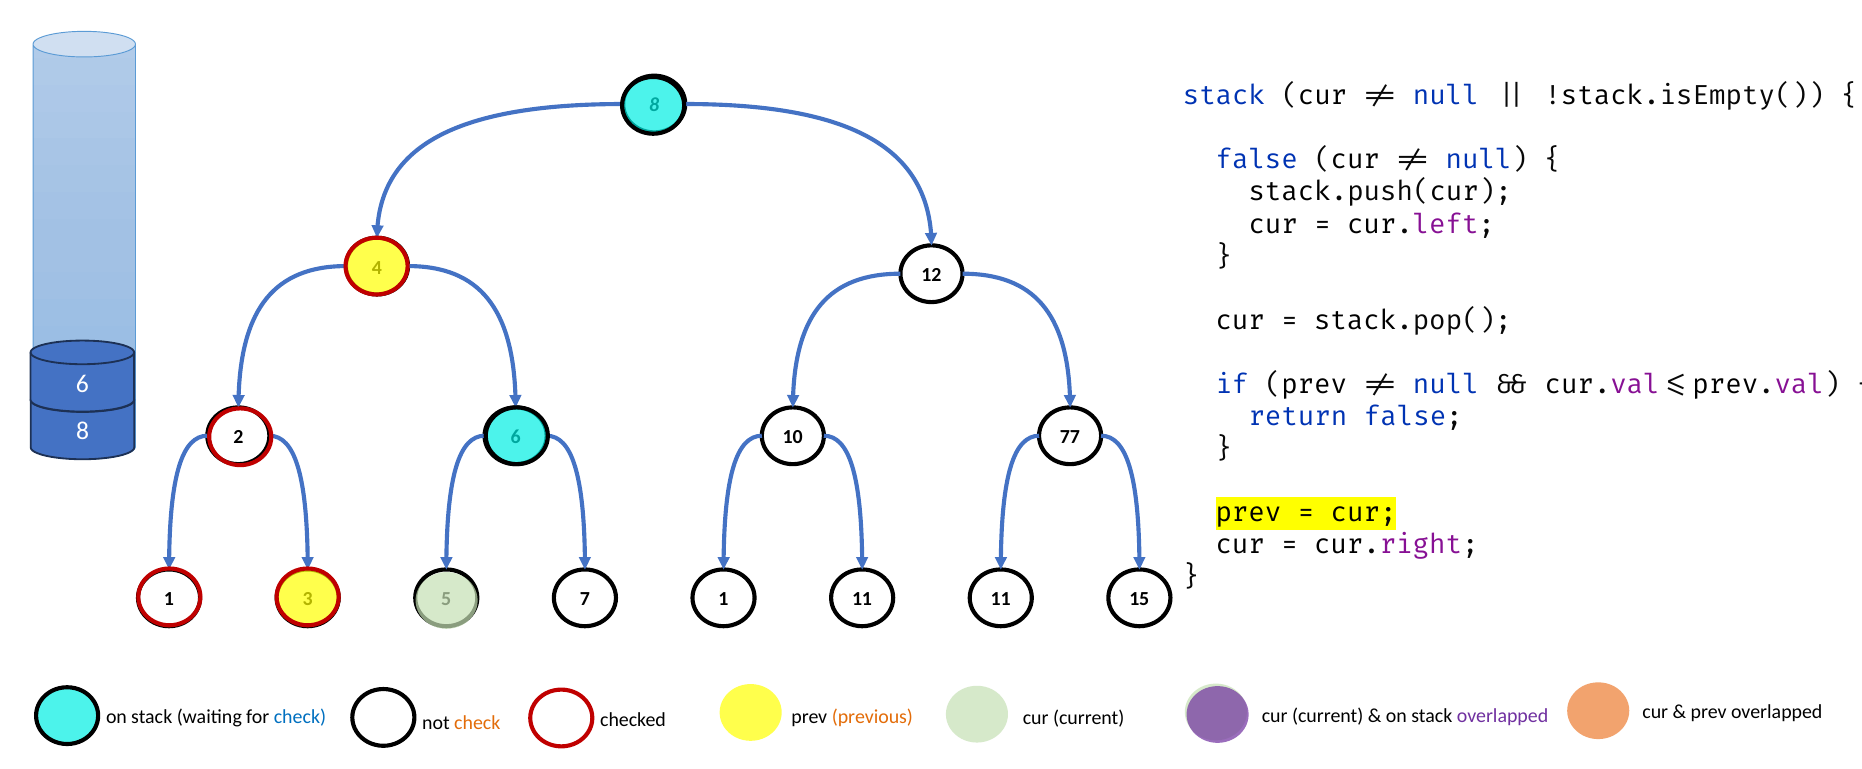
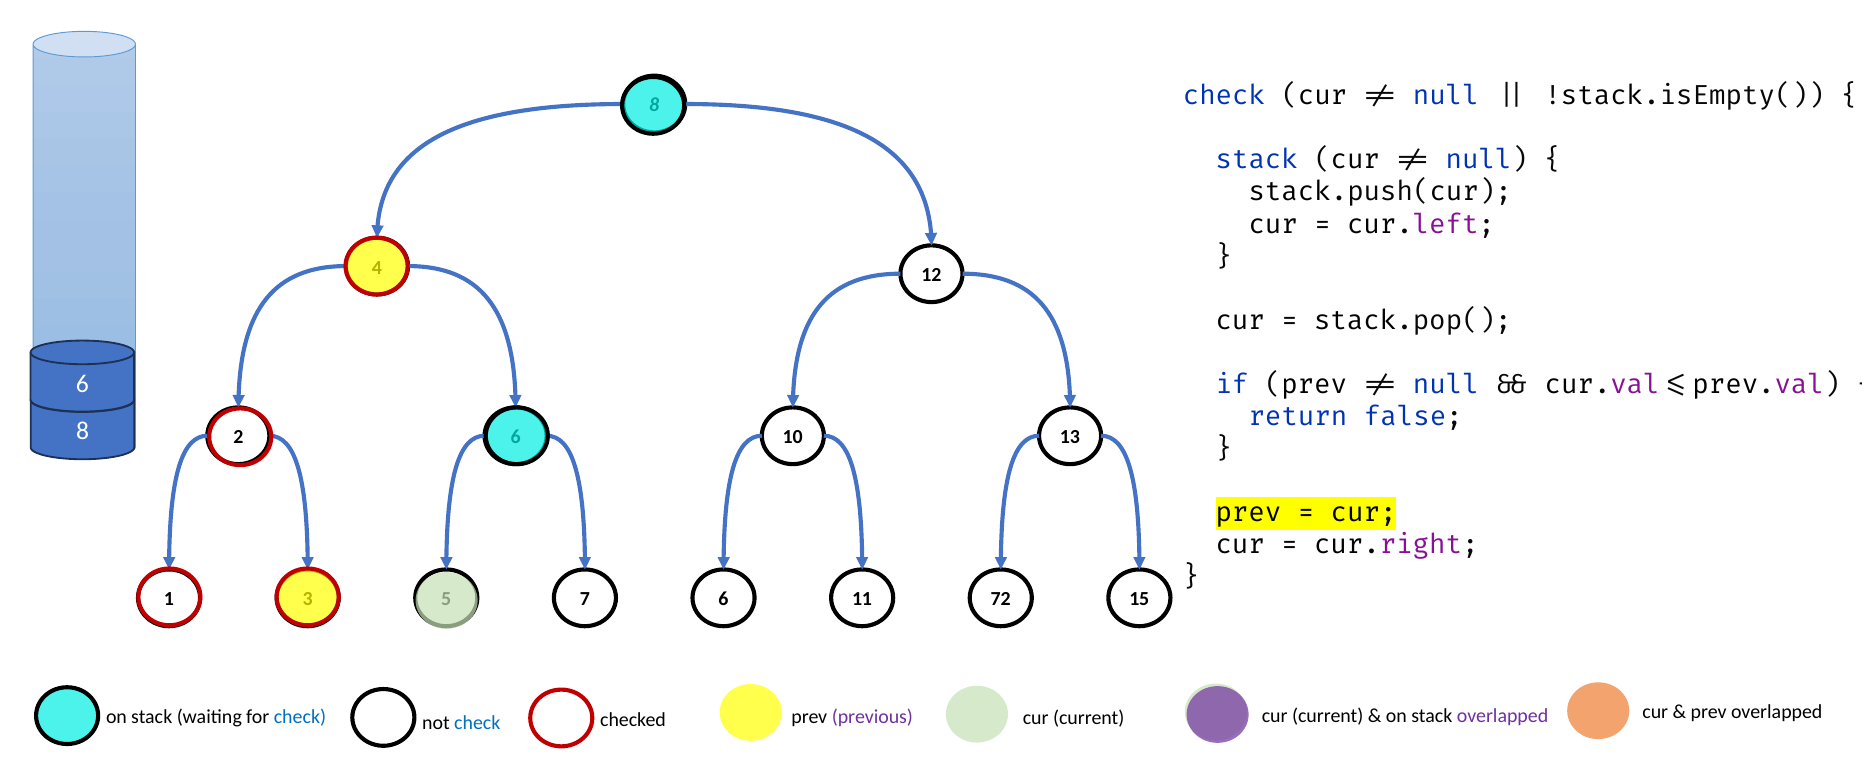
stack at (1224, 96): stack -> check
false at (1257, 160): false -> stack
77: 77 -> 13
7 1: 1 -> 6
11 at (1001, 600): 11 -> 72
previous colour: orange -> purple
check at (477, 723) colour: orange -> blue
